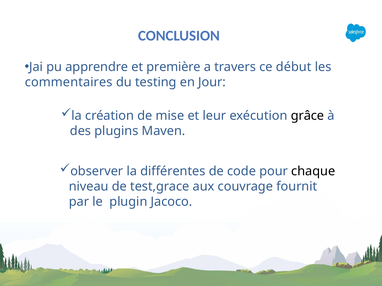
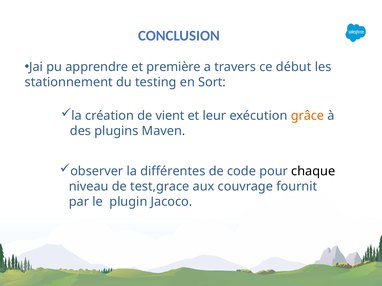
commentaires: commentaires -> stationnement
Jour: Jour -> Sort
mise: mise -> vient
grâce colour: black -> orange
